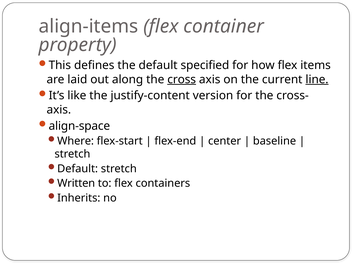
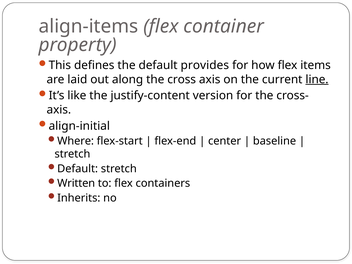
specified: specified -> provides
cross underline: present -> none
align-space: align-space -> align-initial
